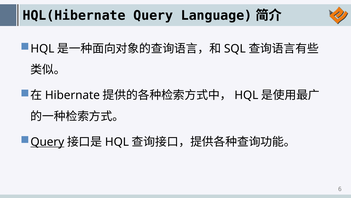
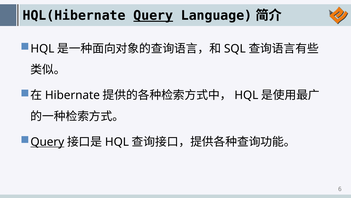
Query at (153, 16) underline: none -> present
